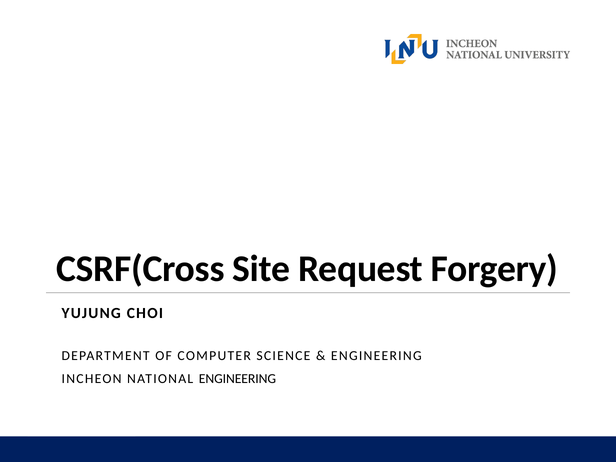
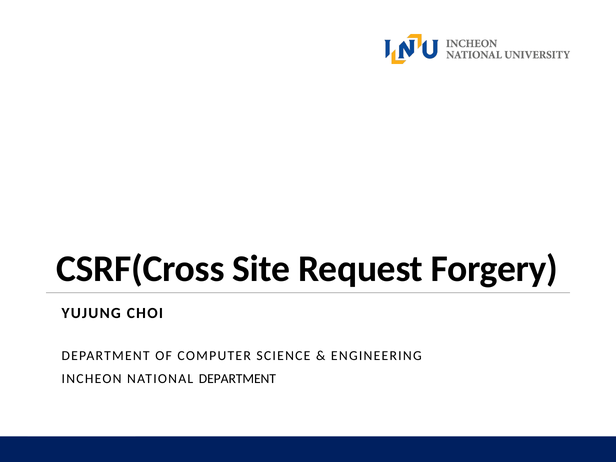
NATIONAL ENGINEERING: ENGINEERING -> DEPARTMENT
